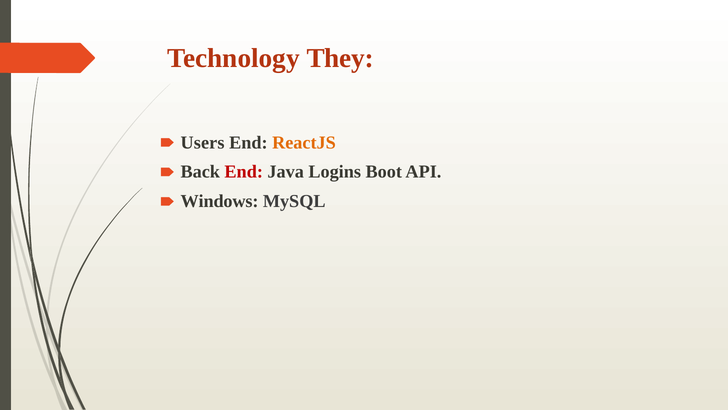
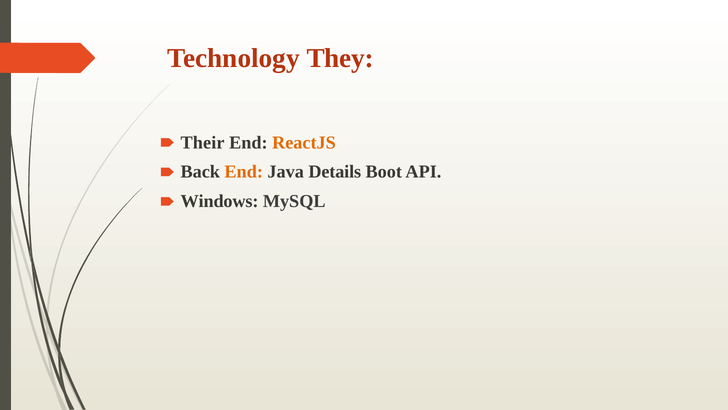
Users: Users -> Their
End at (244, 172) colour: red -> orange
Logins: Logins -> Details
